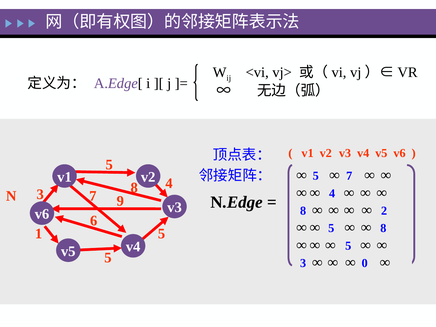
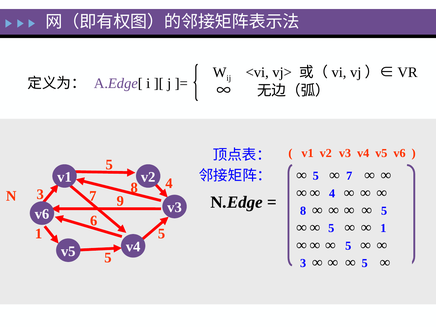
2 at (384, 211): 2 -> 5
8 at (383, 228): 8 -> 1
0 at (365, 263): 0 -> 5
